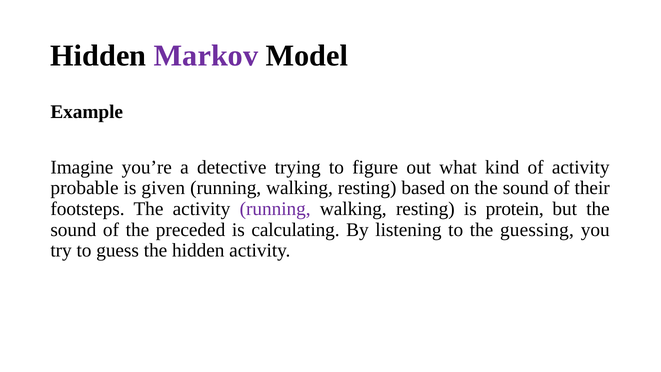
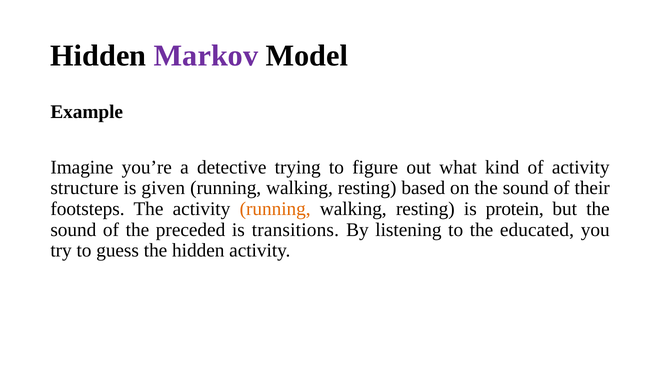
probable: probable -> structure
running at (275, 209) colour: purple -> orange
calculating: calculating -> transitions
guessing: guessing -> educated
